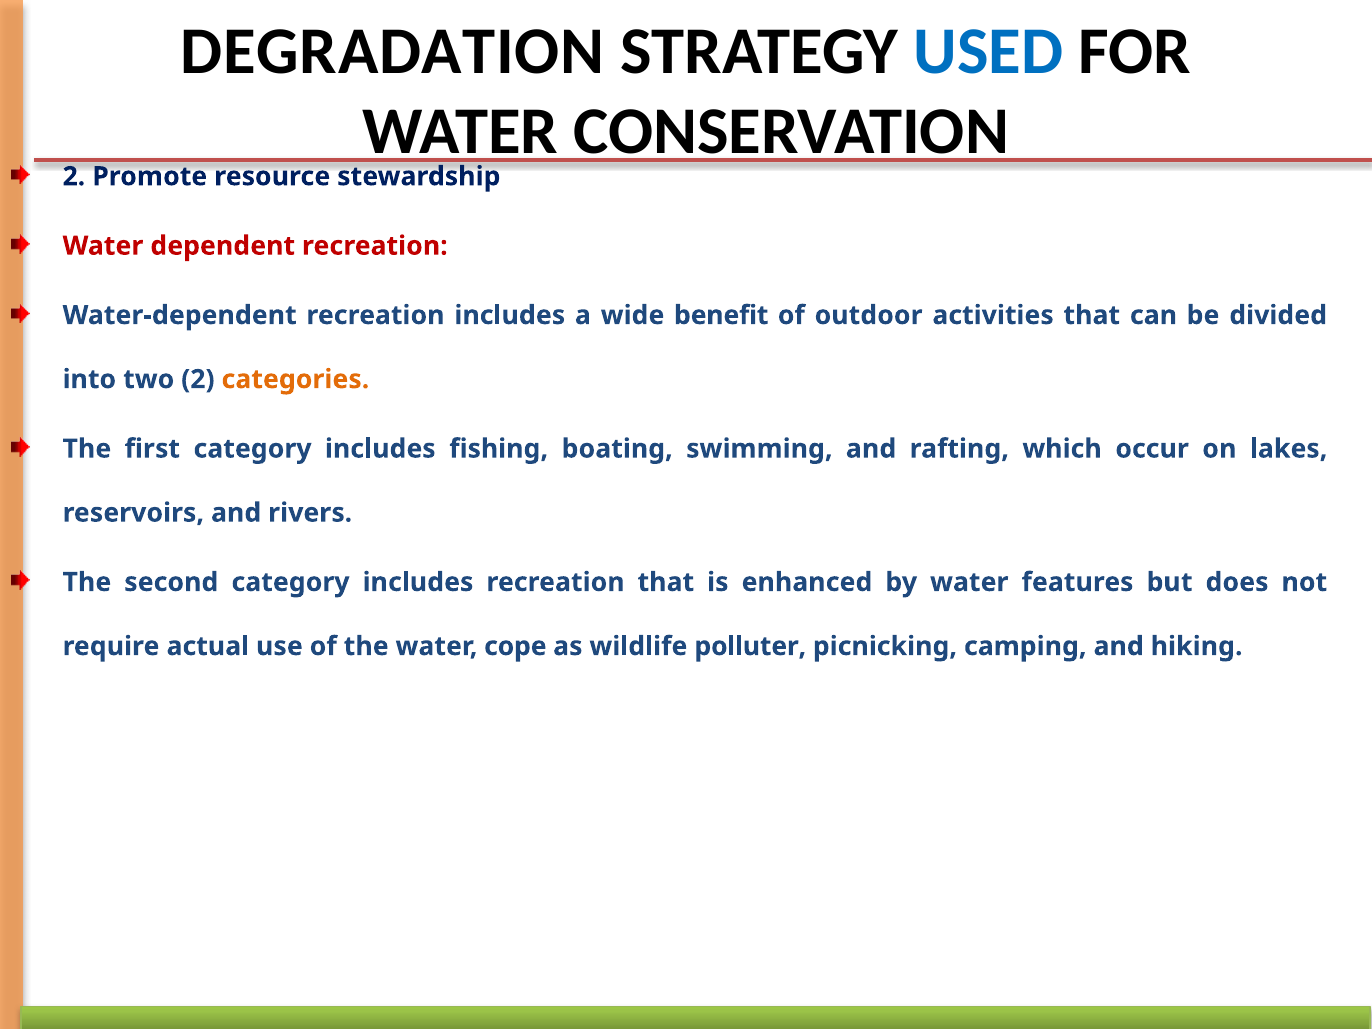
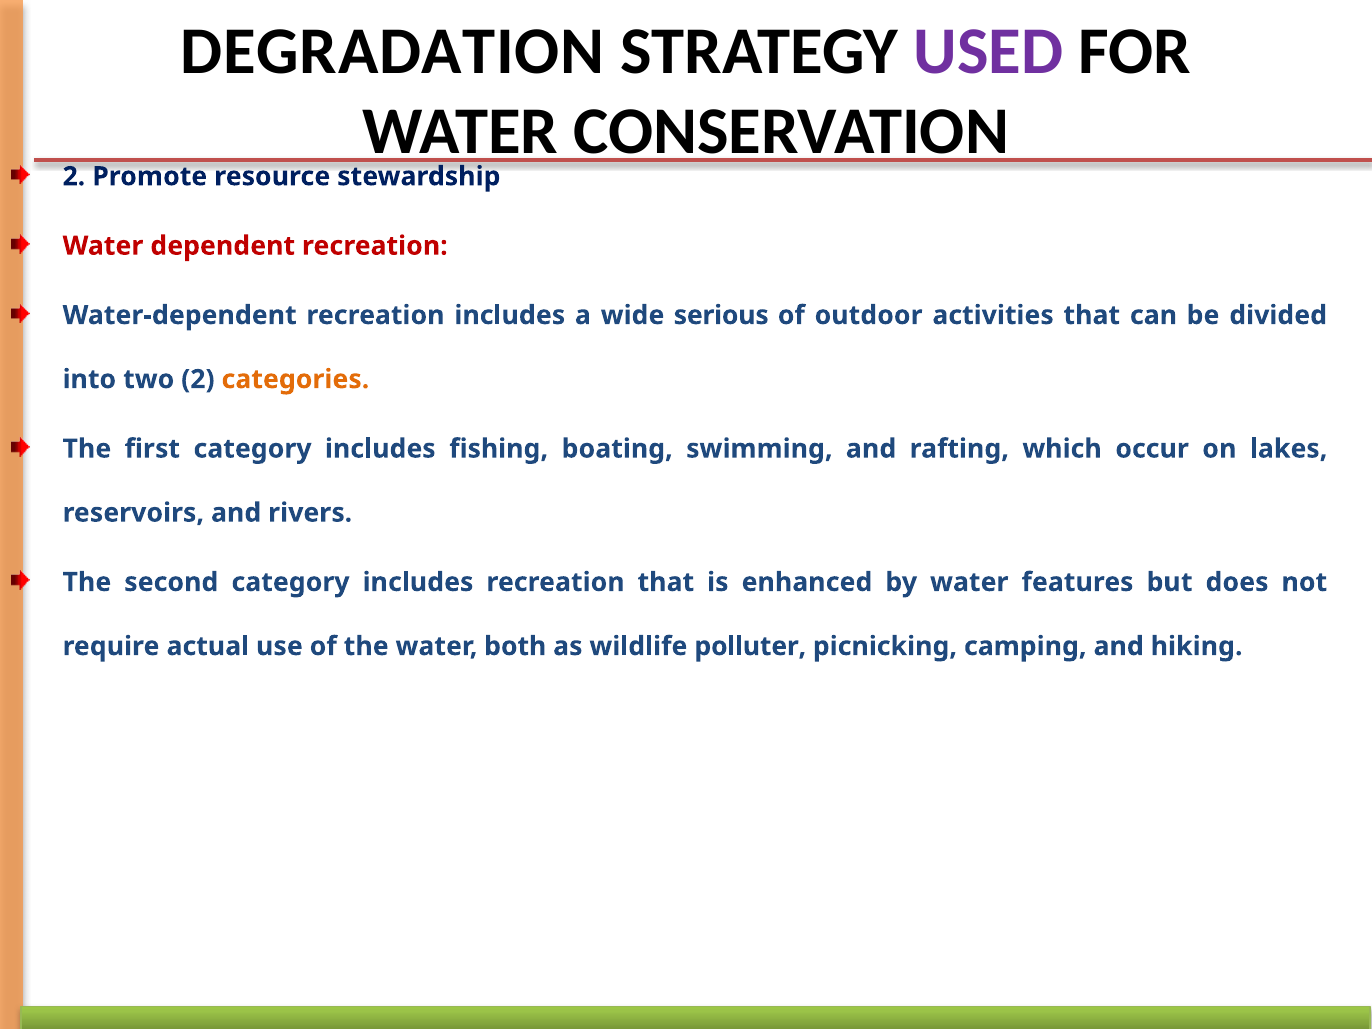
USED colour: blue -> purple
benefit: benefit -> serious
cope: cope -> both
